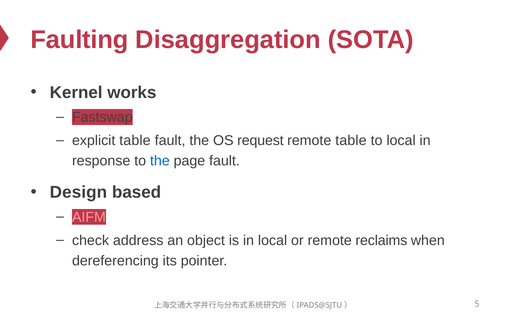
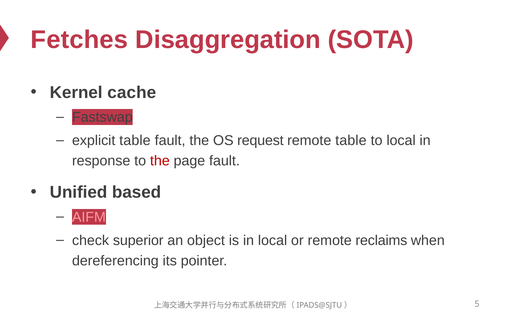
Faulting: Faulting -> Fetches
works: works -> cache
the at (160, 161) colour: blue -> red
Design: Design -> Unified
address: address -> superior
